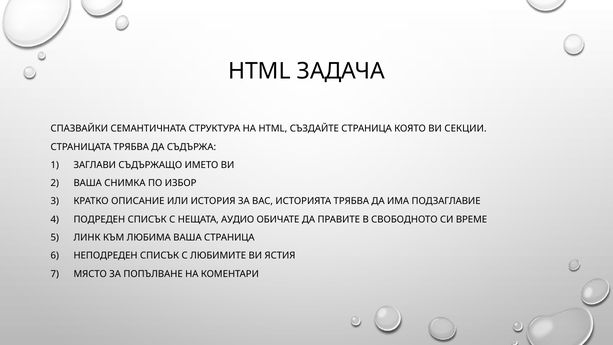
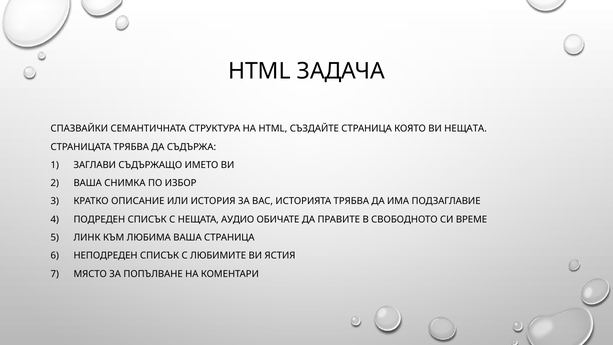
ВИ СЕКЦИИ: СЕКЦИИ -> НЕЩАТА
